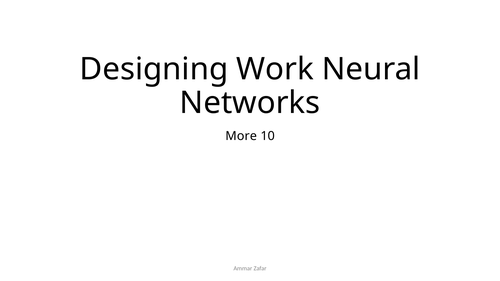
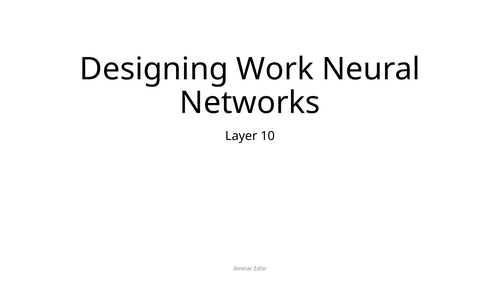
More: More -> Layer
